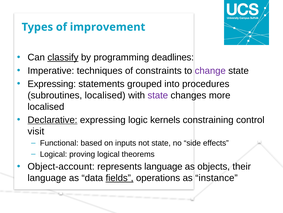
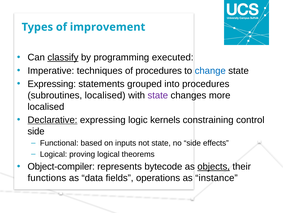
deadlines: deadlines -> executed
of constraints: constraints -> procedures
change colour: purple -> blue
visit at (36, 131): visit -> side
Object-account: Object-account -> Object-compiler
represents language: language -> bytecode
objects underline: none -> present
language at (47, 177): language -> functions
fields underline: present -> none
